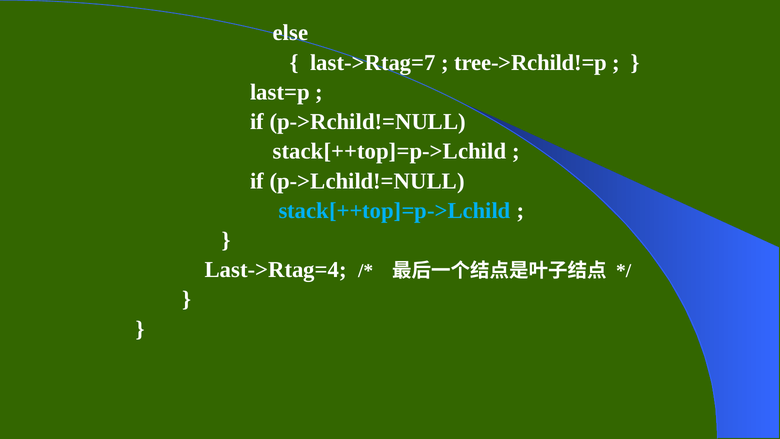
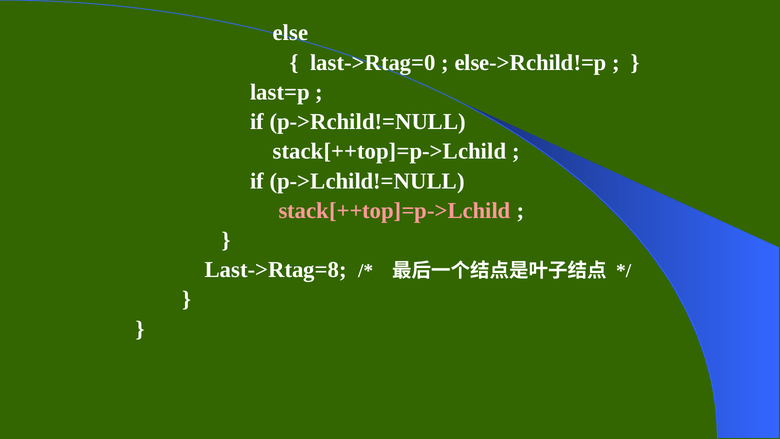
last->Rtag=7: last->Rtag=7 -> last->Rtag=0
tree->Rchild!=p: tree->Rchild!=p -> else->Rchild!=p
stack[++top]=p->Lchild at (395, 211) colour: light blue -> pink
Last->Rtag=4: Last->Rtag=4 -> Last->Rtag=8
